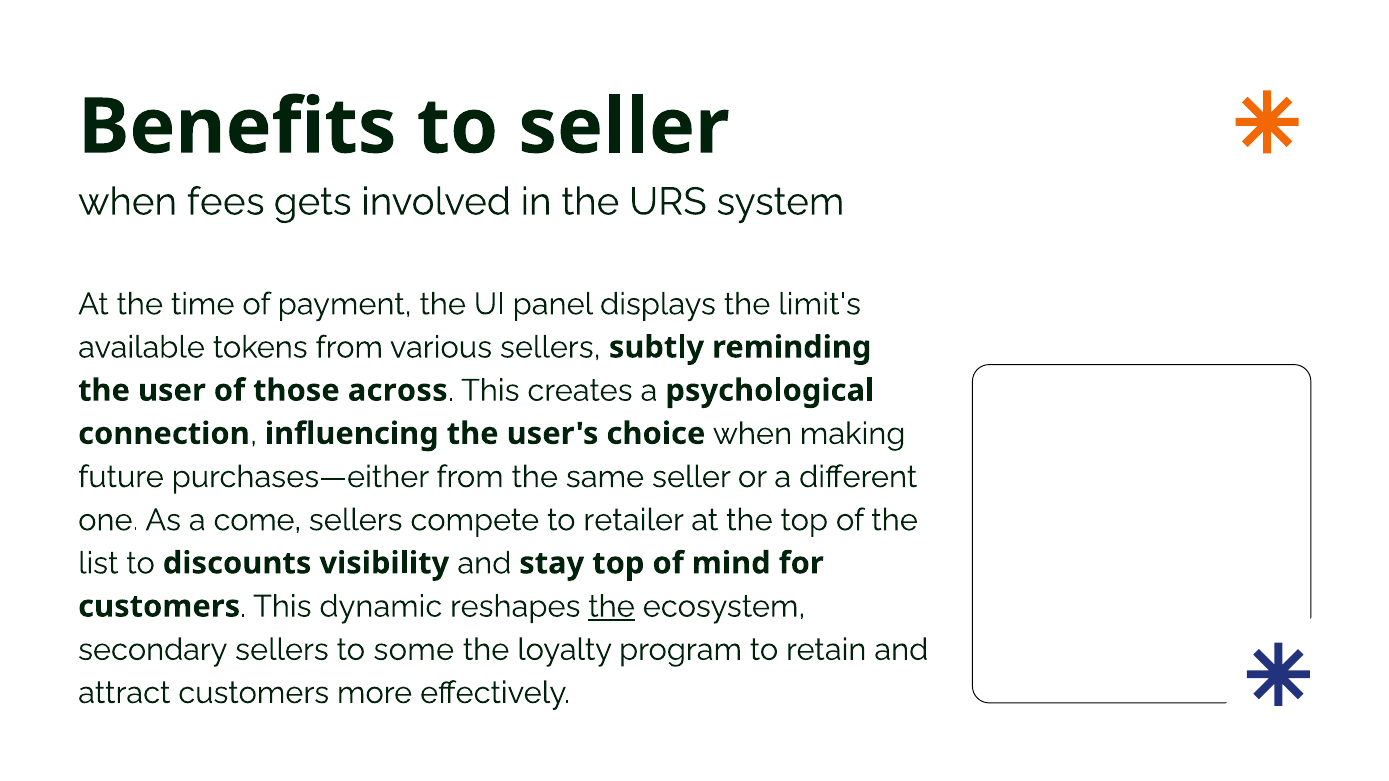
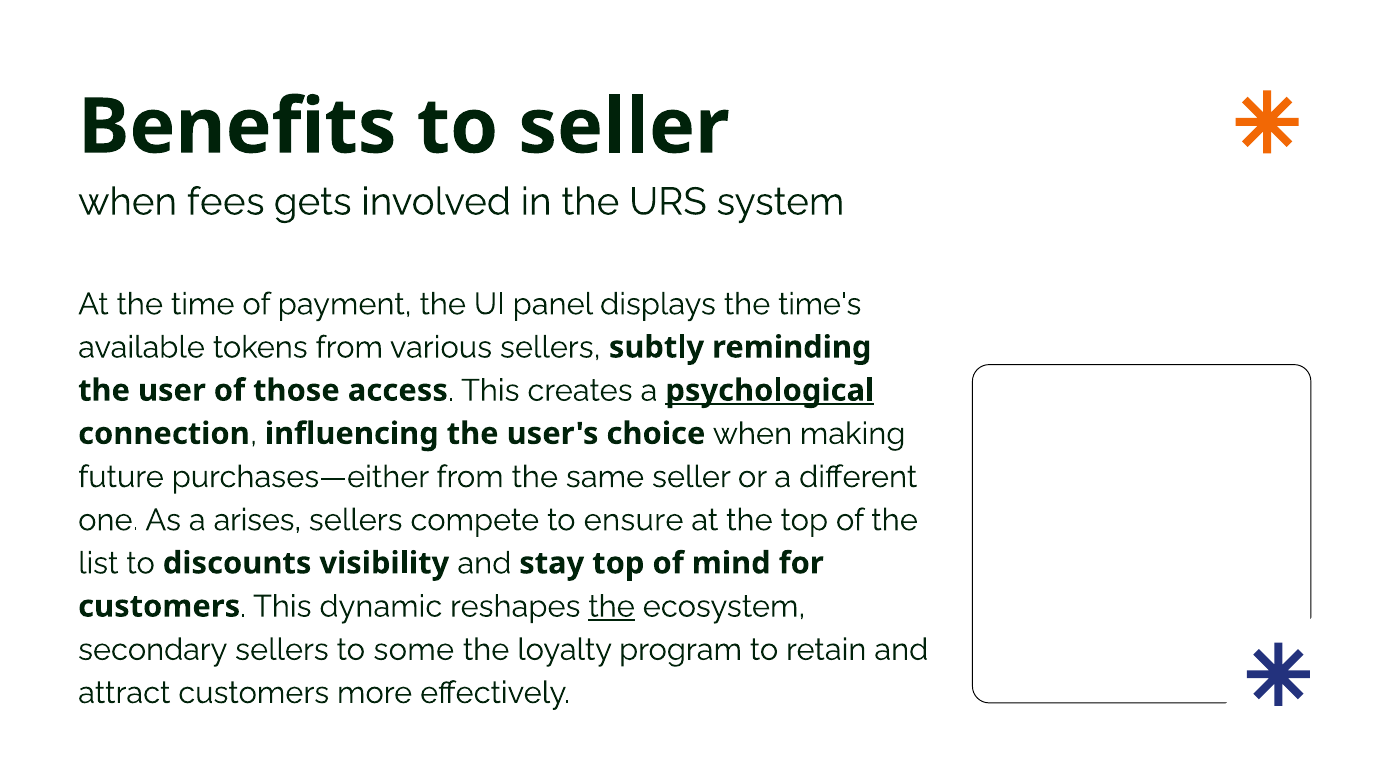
limit's: limit's -> time's
across: across -> access
psychological underline: none -> present
come: come -> arises
retailer: retailer -> ensure
